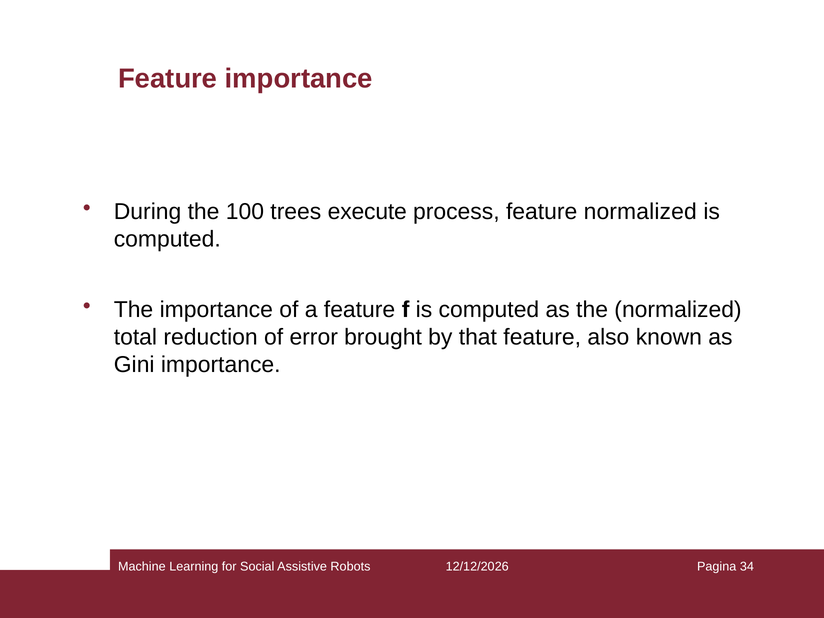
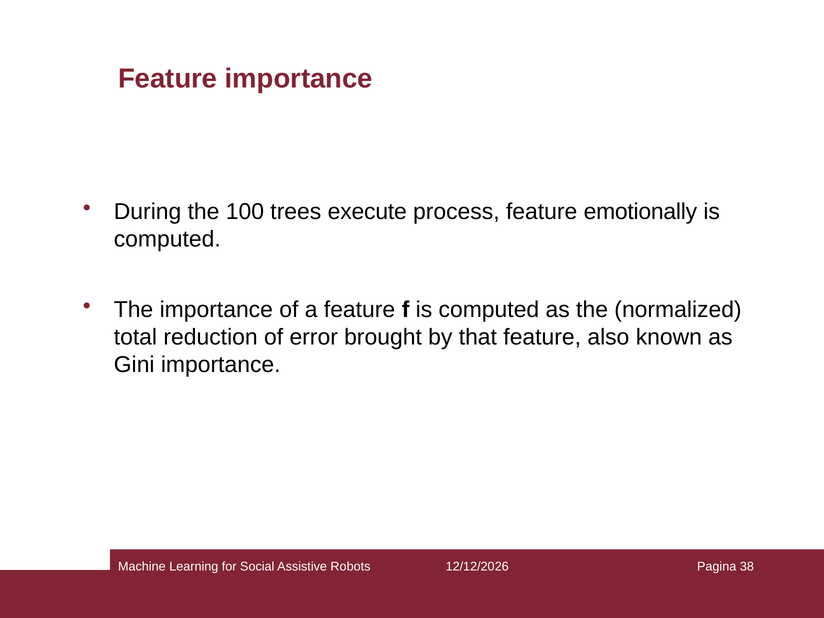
feature normalized: normalized -> emotionally
34: 34 -> 38
